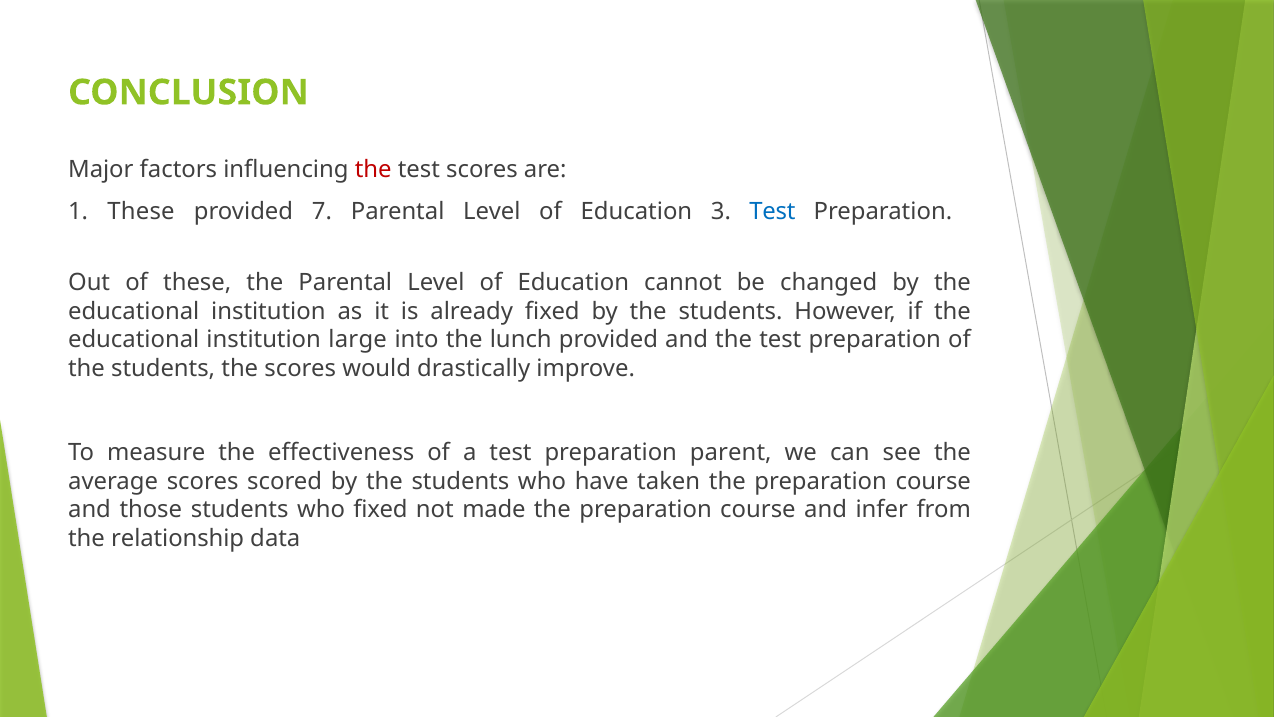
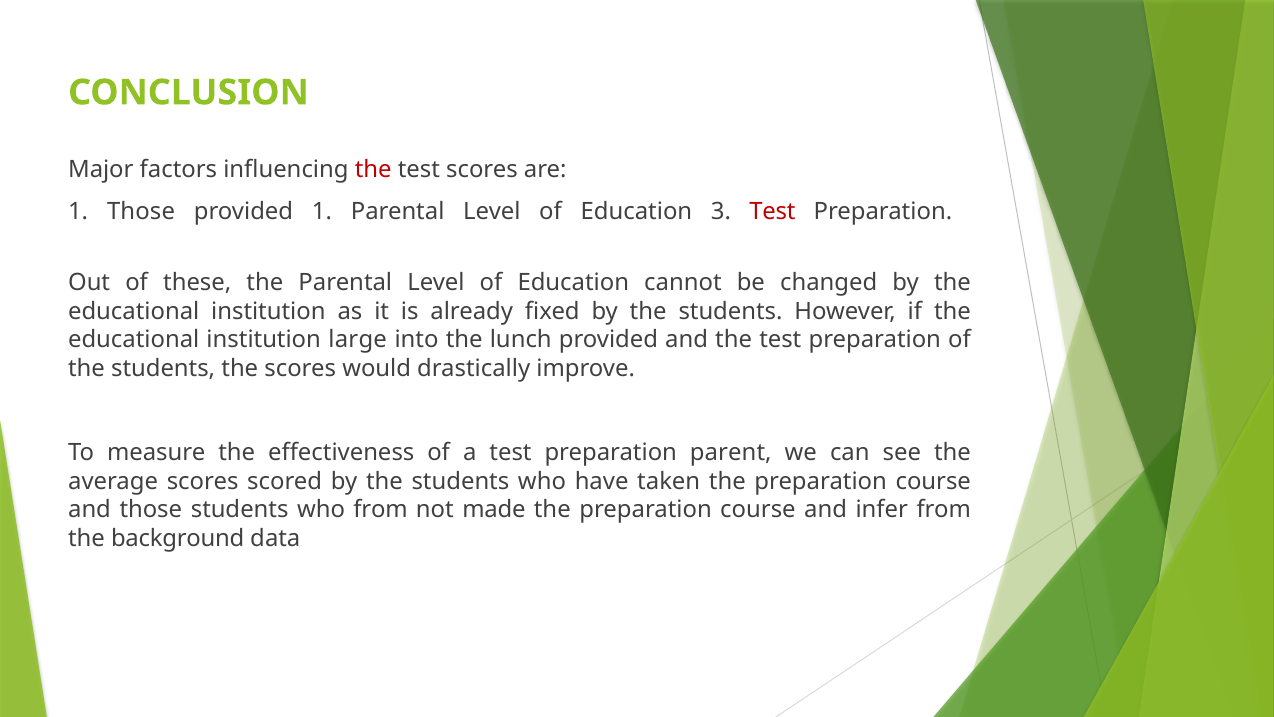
1 These: These -> Those
provided 7: 7 -> 1
Test at (772, 212) colour: blue -> red
who fixed: fixed -> from
relationship: relationship -> background
